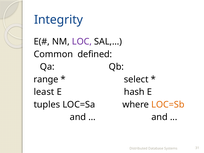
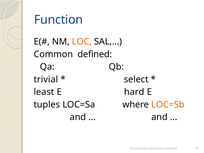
Integrity: Integrity -> Function
LOC colour: purple -> orange
range: range -> trivial
hash: hash -> hard
